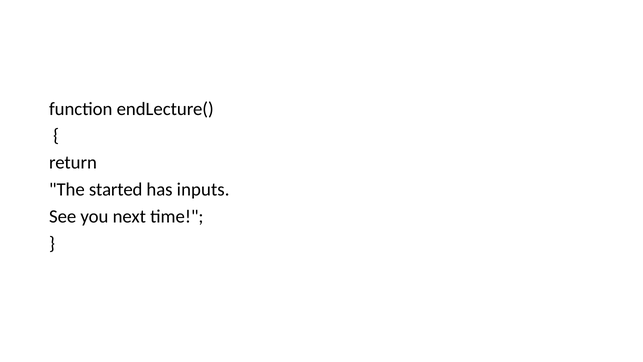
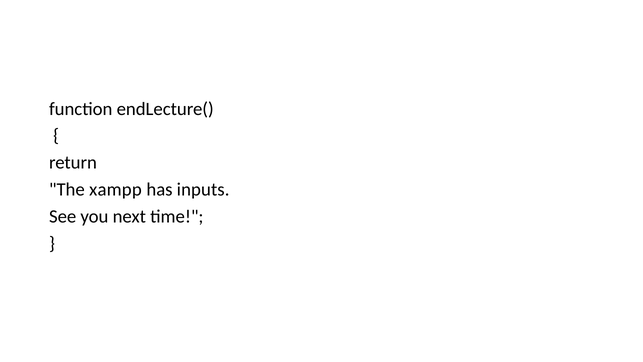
started: started -> xampp
